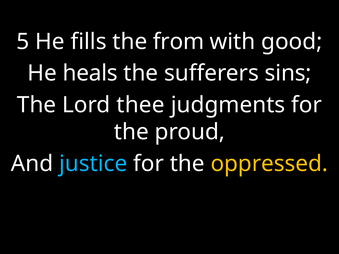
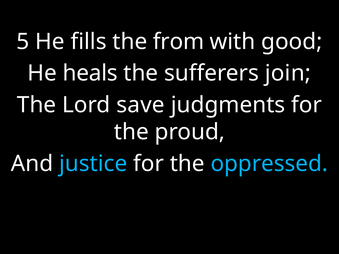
sins: sins -> join
thee: thee -> save
oppressed colour: yellow -> light blue
